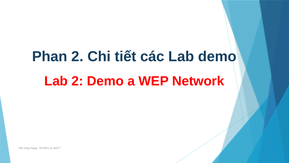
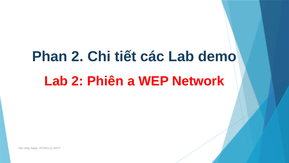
2 Demo: Demo -> Phiên
